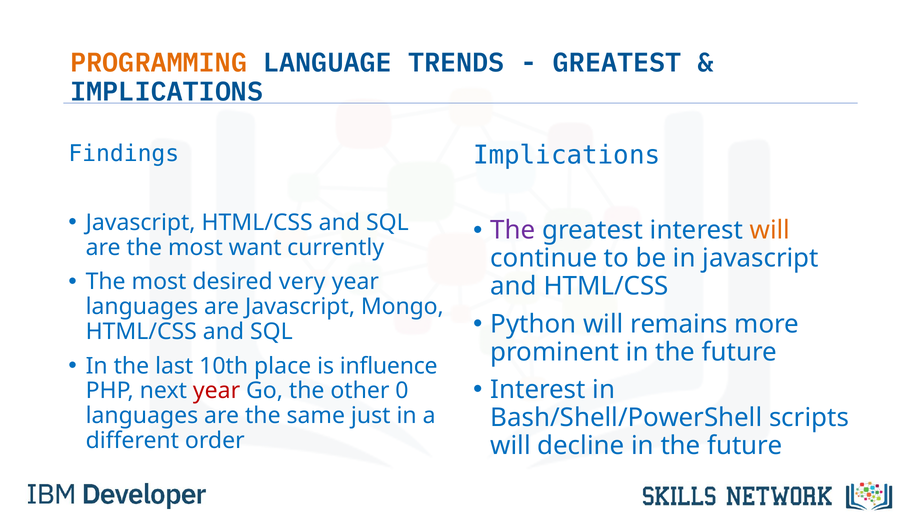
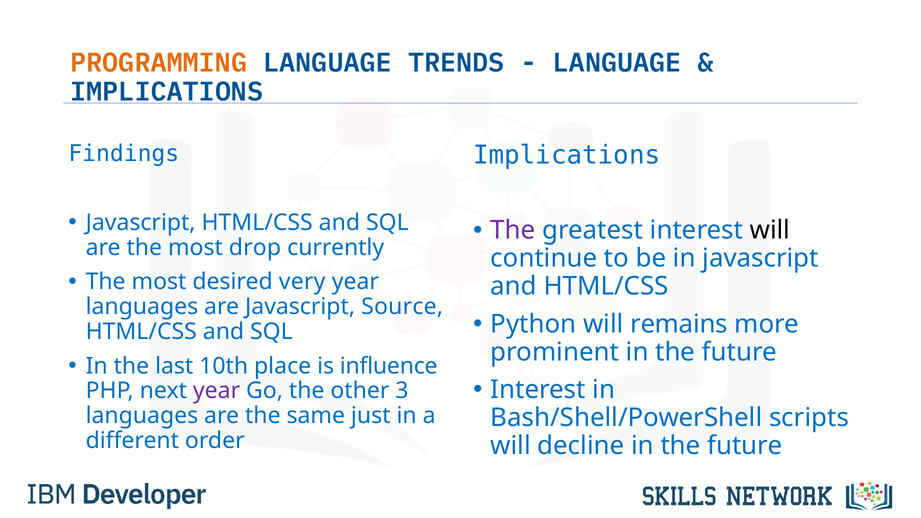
GREATEST at (617, 63): GREATEST -> LANGUAGE
will at (770, 230) colour: orange -> black
want: want -> drop
Mongo: Mongo -> Source
year at (217, 391) colour: red -> purple
0: 0 -> 3
